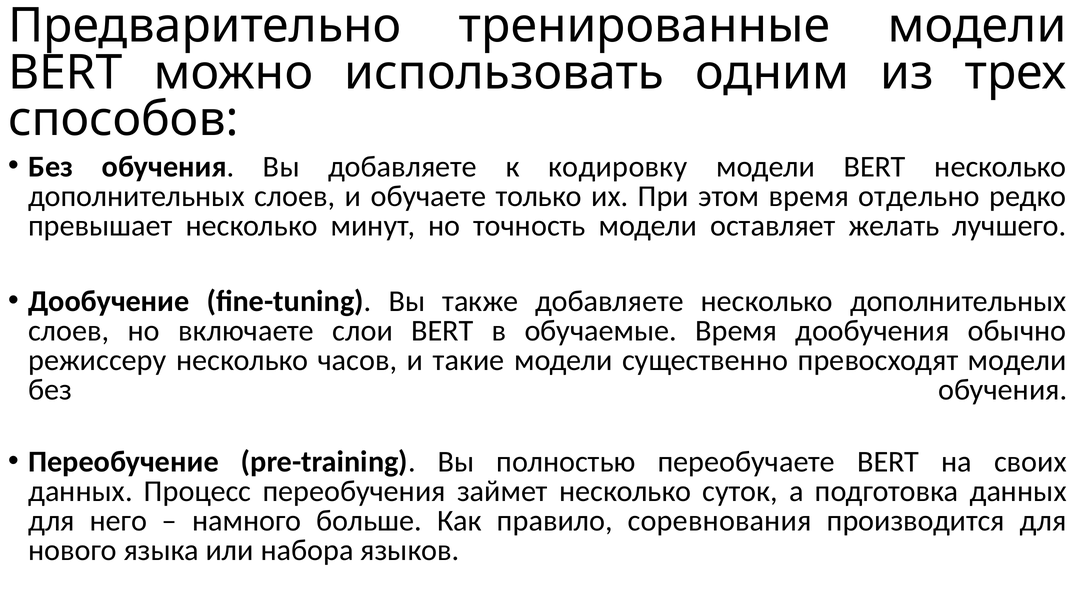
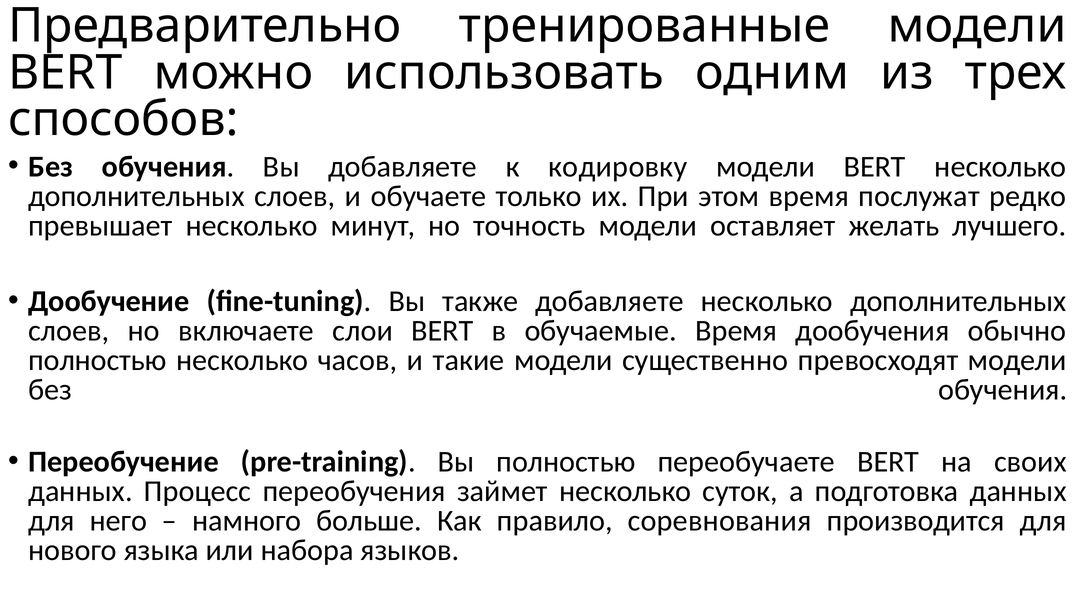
отдельно: отдельно -> послужат
режиссеру at (97, 360): режиссеру -> полностью
